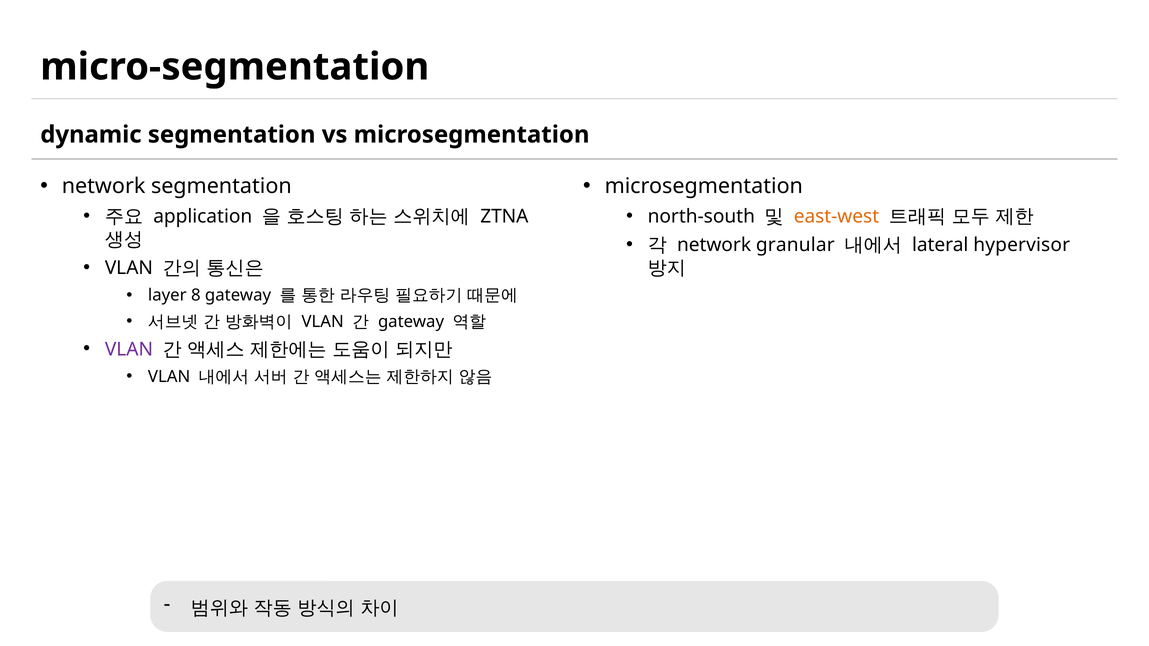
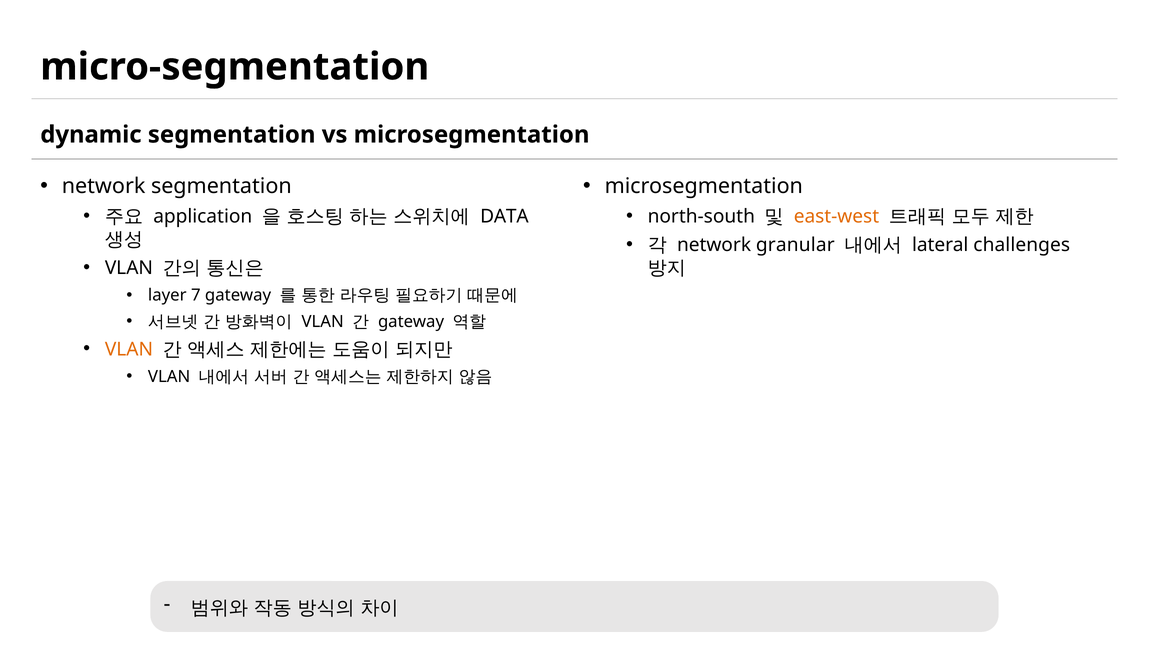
ZTNA: ZTNA -> DATA
hypervisor: hypervisor -> challenges
8: 8 -> 7
VLAN at (129, 349) colour: purple -> orange
